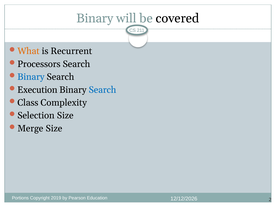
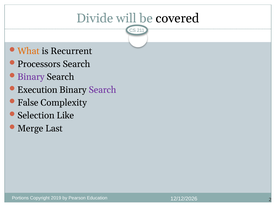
Binary at (95, 18): Binary -> Divide
Binary at (31, 77) colour: blue -> purple
Search at (102, 90) colour: blue -> purple
Class: Class -> False
Selection Size: Size -> Like
Merge Size: Size -> Last
